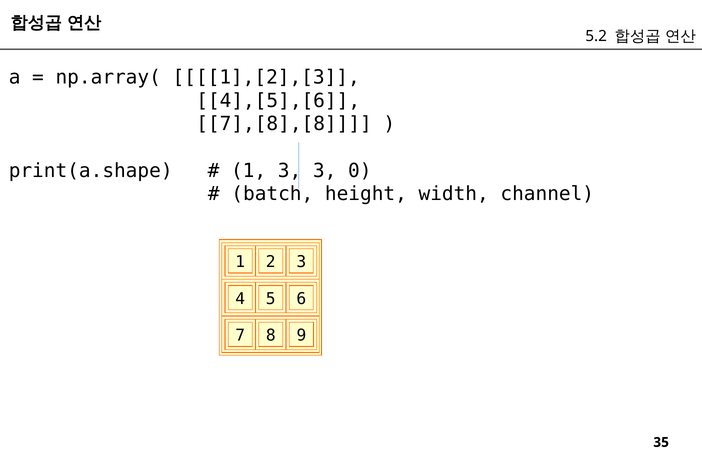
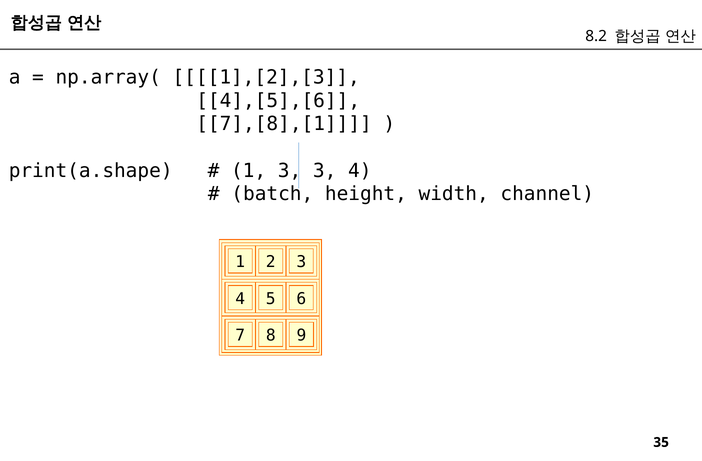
5.2: 5.2 -> 8.2
7],[8],[8: 7],[8],[8 -> 7],[8],[1
3 3 0: 0 -> 4
